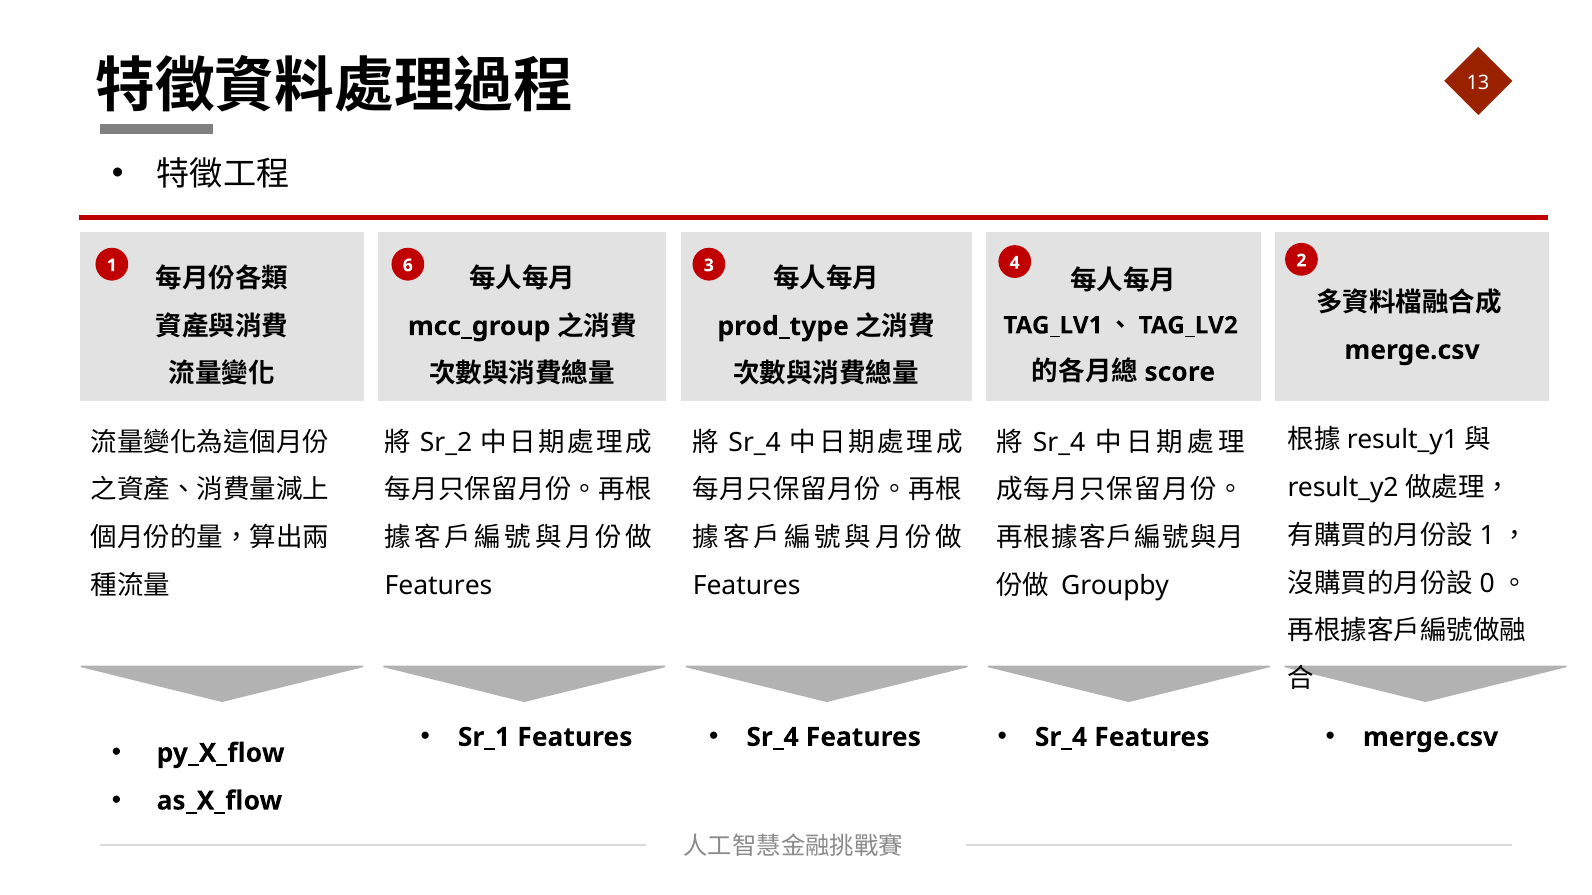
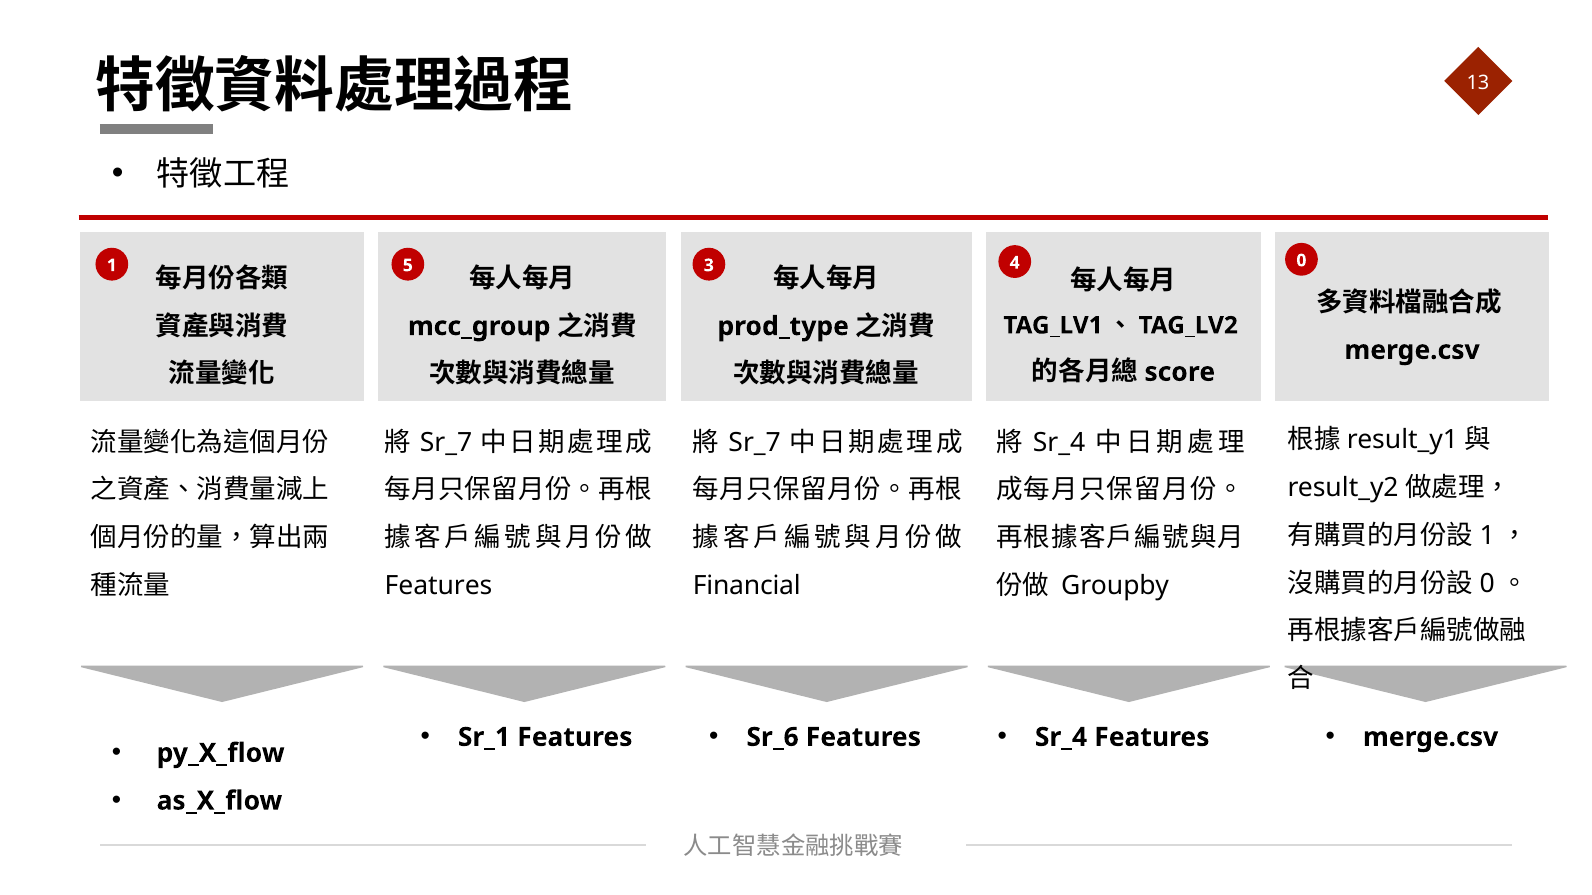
2: 2 -> 0
6: 6 -> 5
Sr_2 at (446, 443): Sr_2 -> Sr_7
Sr_4 at (755, 443): Sr_4 -> Sr_7
Features at (747, 586): Features -> Financial
Sr_4 at (773, 738): Sr_4 -> Sr_6
